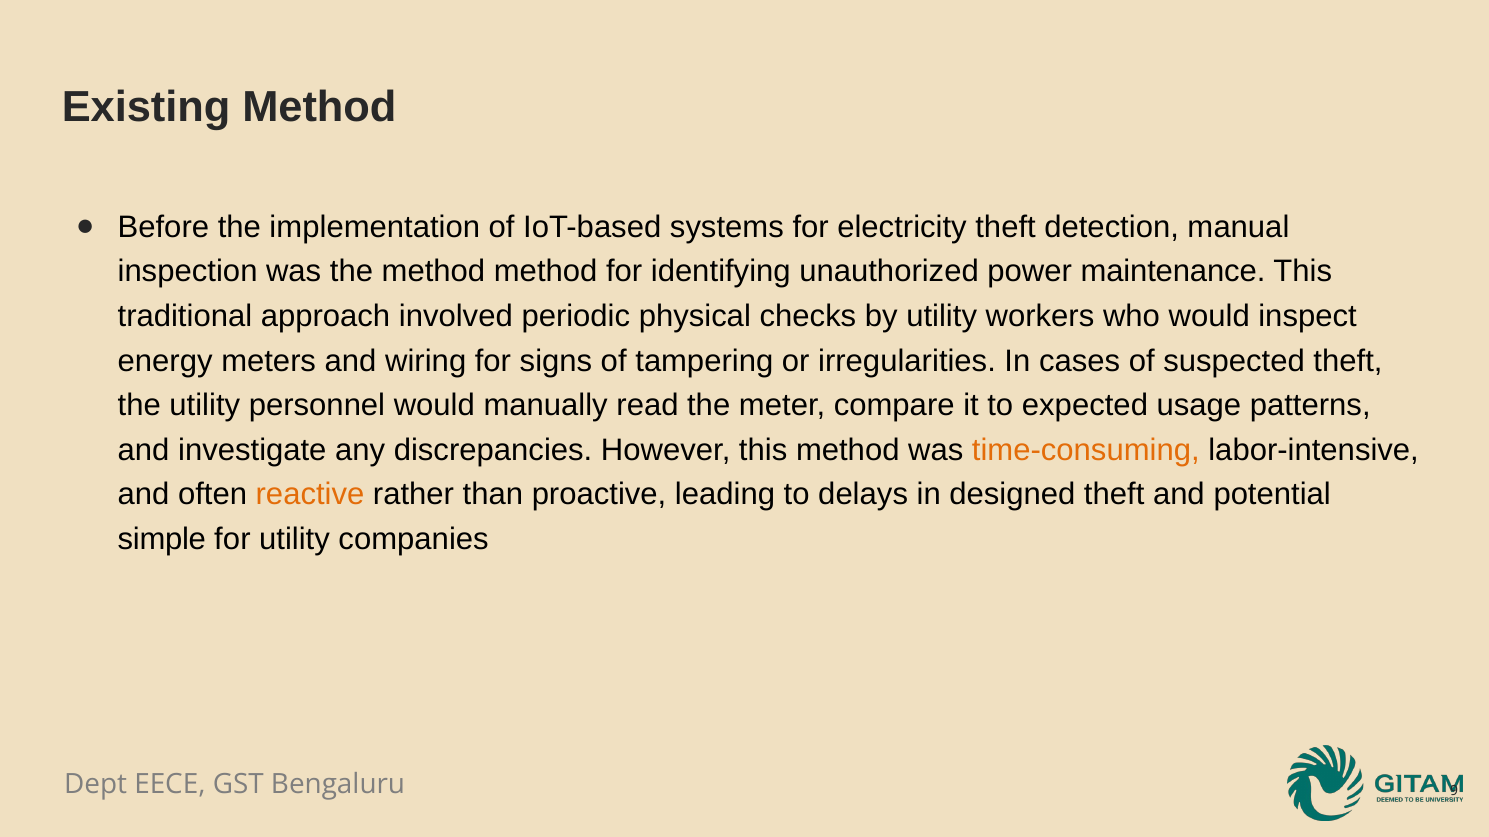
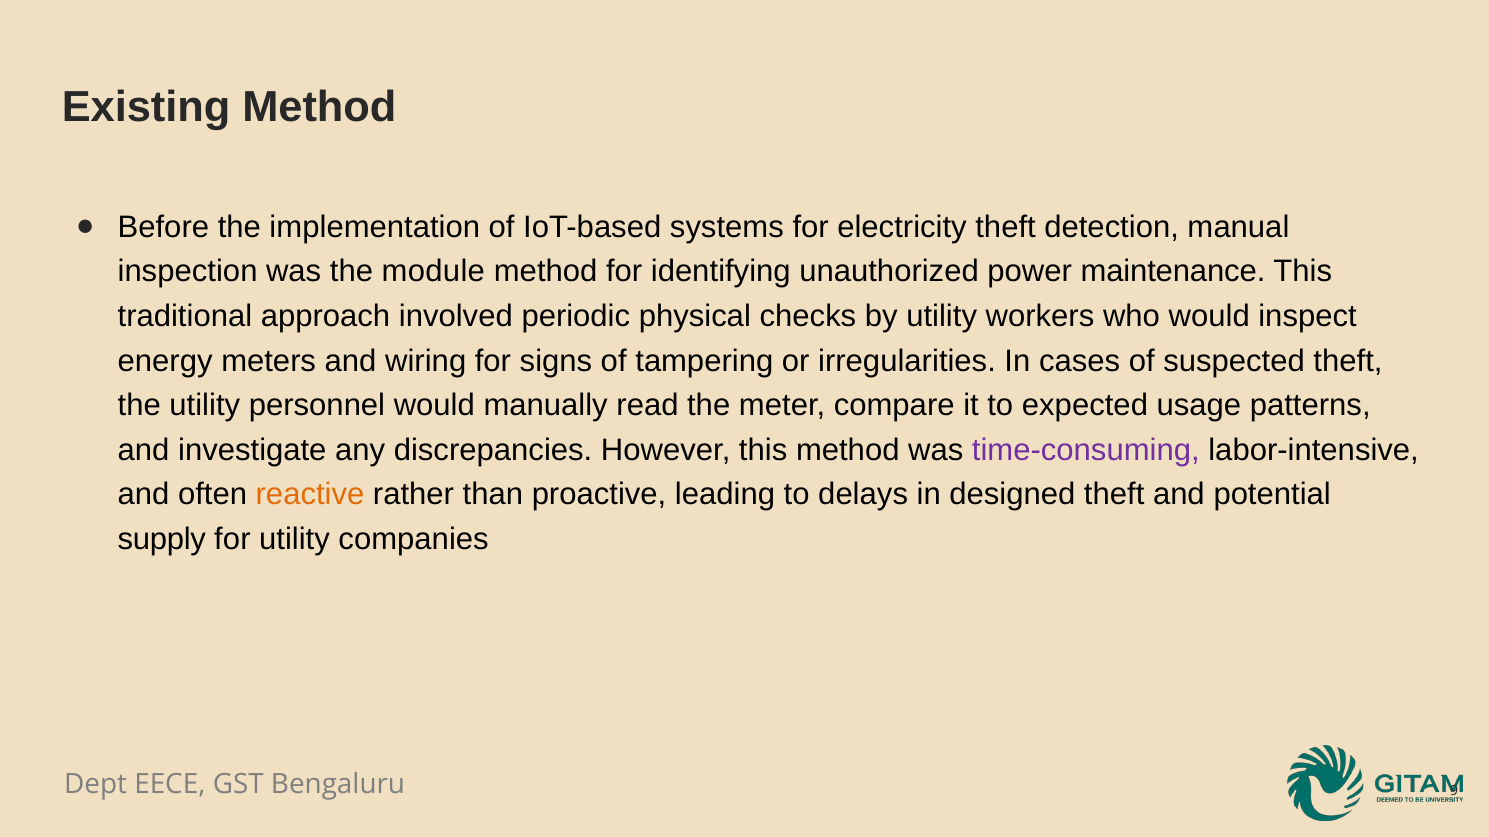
the method: method -> module
time-consuming colour: orange -> purple
simple: simple -> supply
